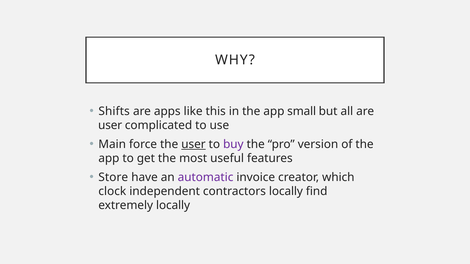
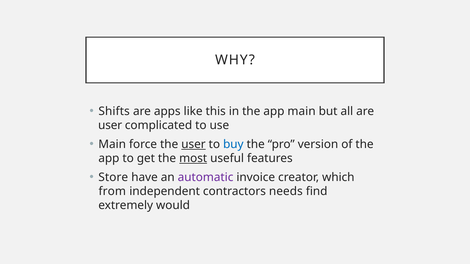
app small: small -> main
buy colour: purple -> blue
most underline: none -> present
clock: clock -> from
contractors locally: locally -> needs
extremely locally: locally -> would
